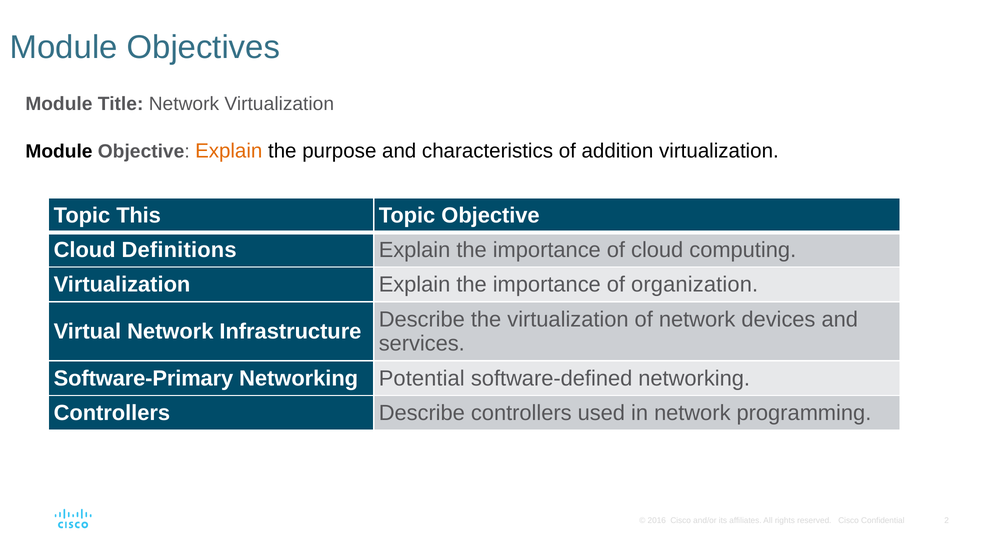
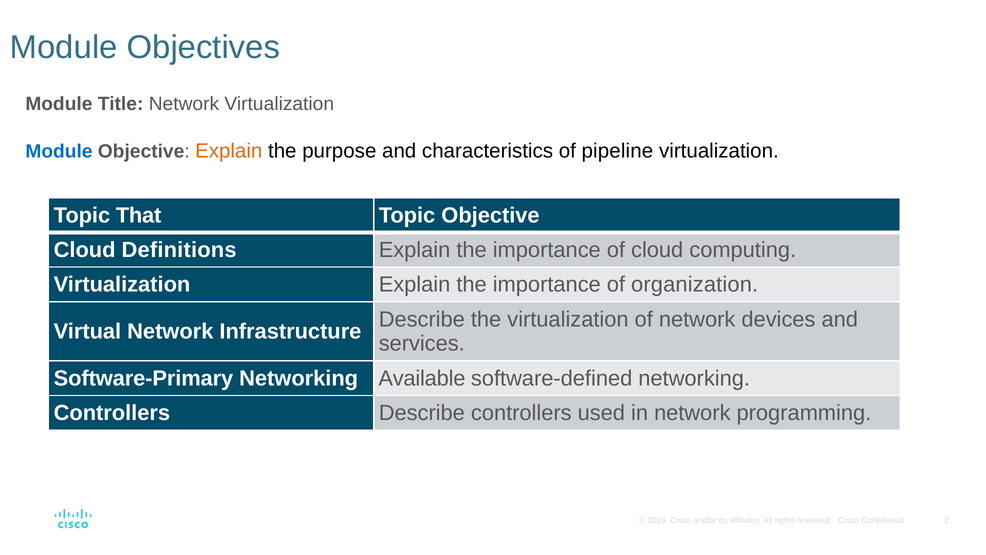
Module at (59, 151) colour: black -> blue
addition: addition -> pipeline
This: This -> That
Potential: Potential -> Available
